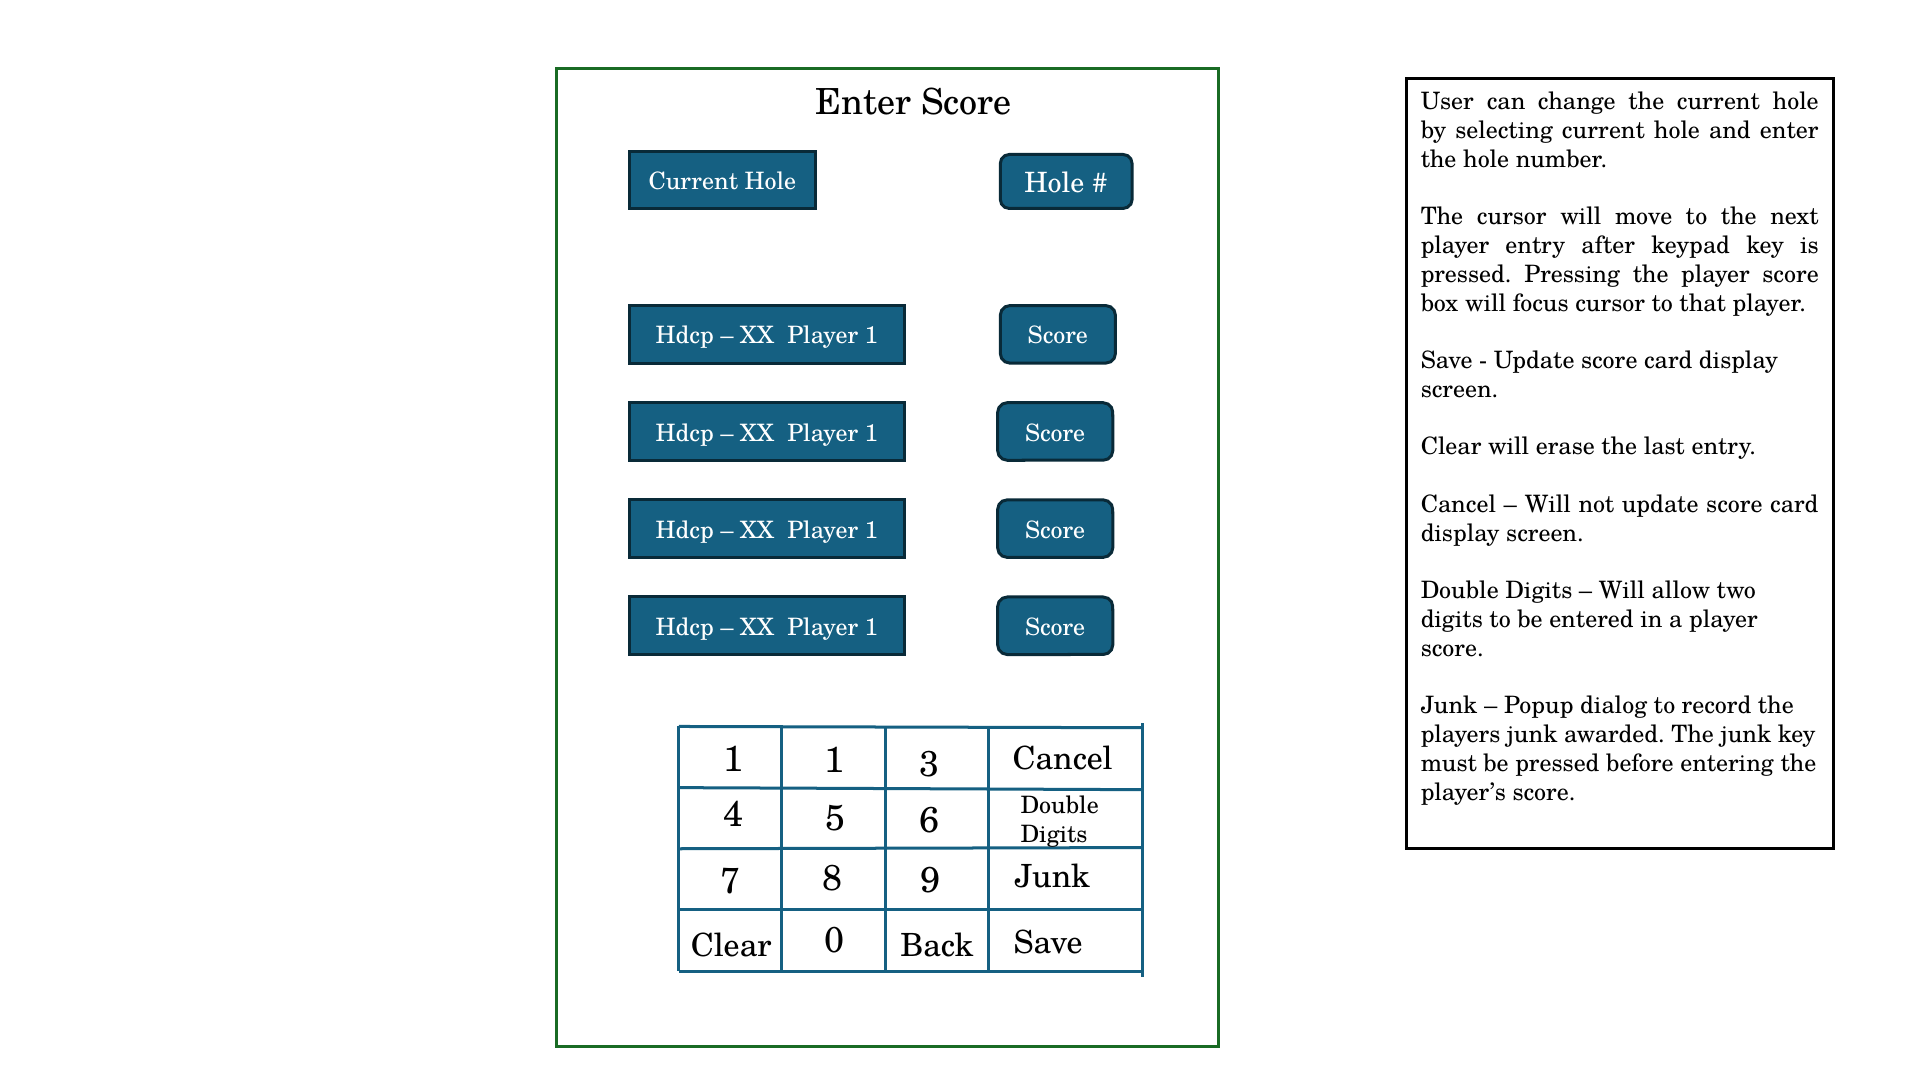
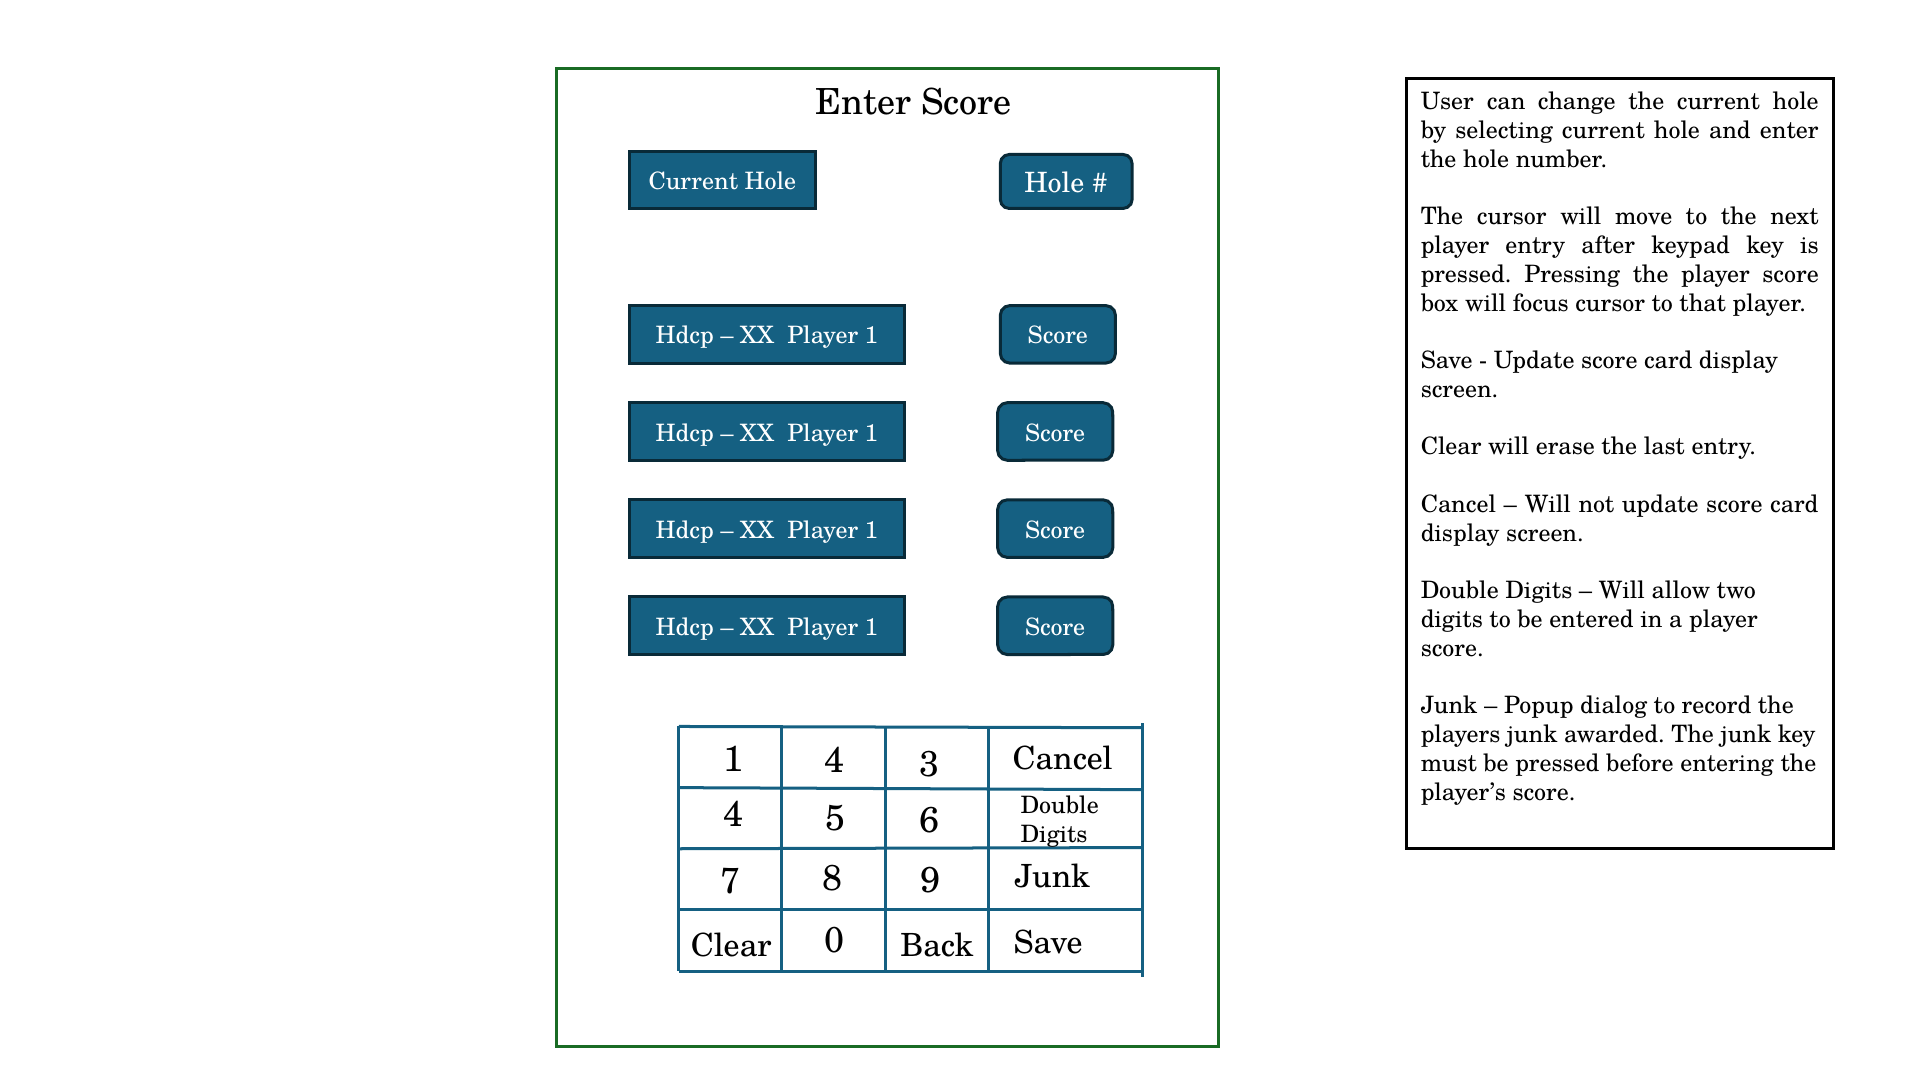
1 1: 1 -> 4
